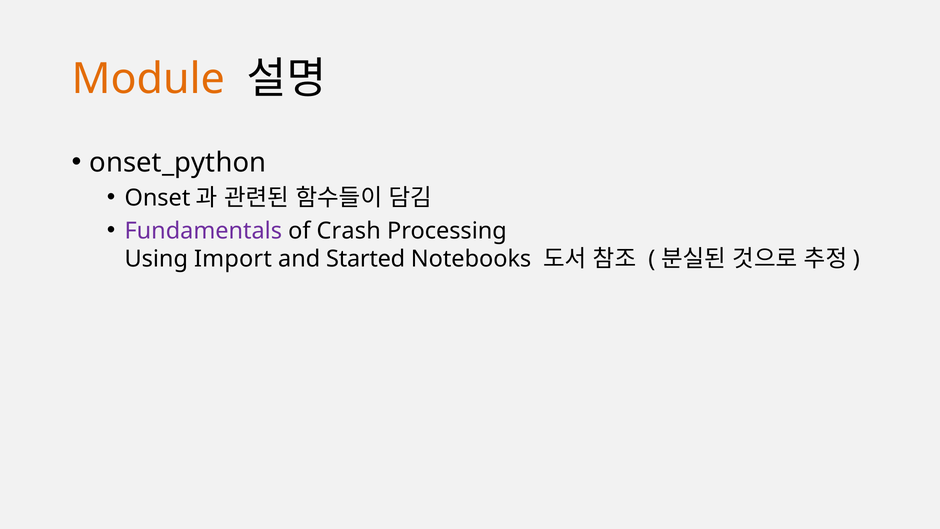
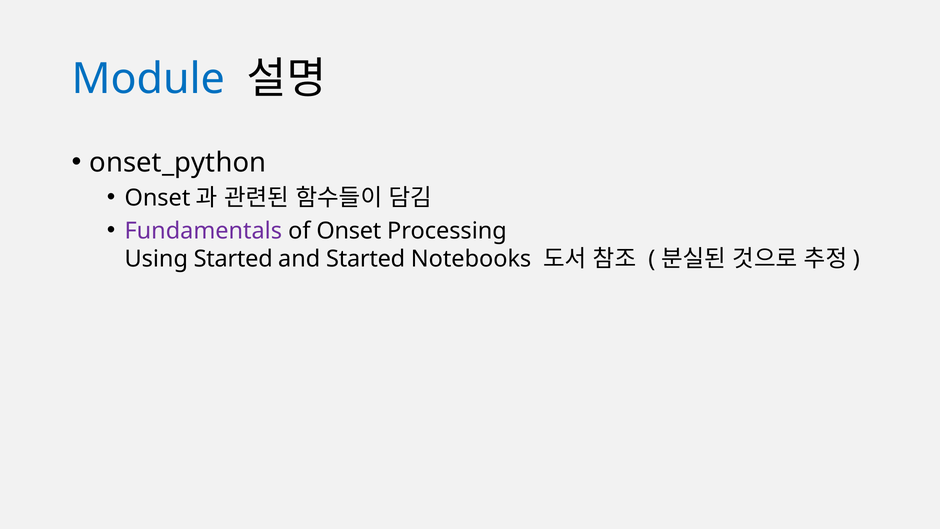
Module colour: orange -> blue
of Crash: Crash -> Onset
Using Import: Import -> Started
